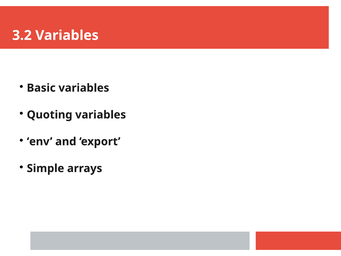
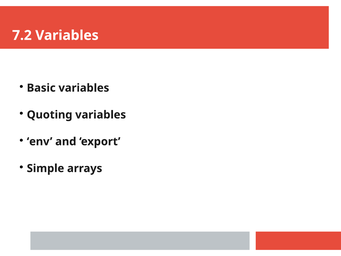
3.2: 3.2 -> 7.2
